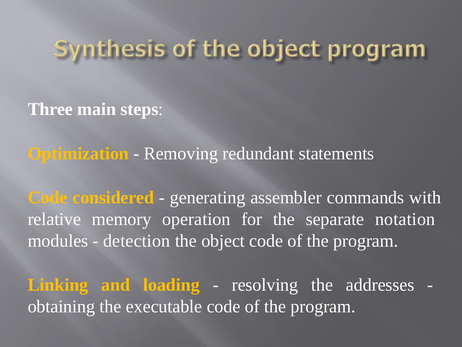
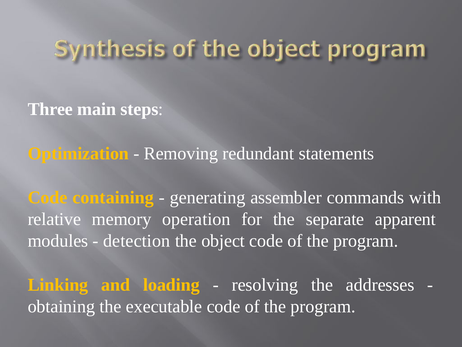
considered: considered -> containing
notation: notation -> apparent
